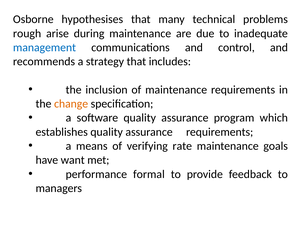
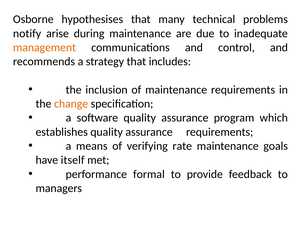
rough: rough -> notify
management colour: blue -> orange
want: want -> itself
